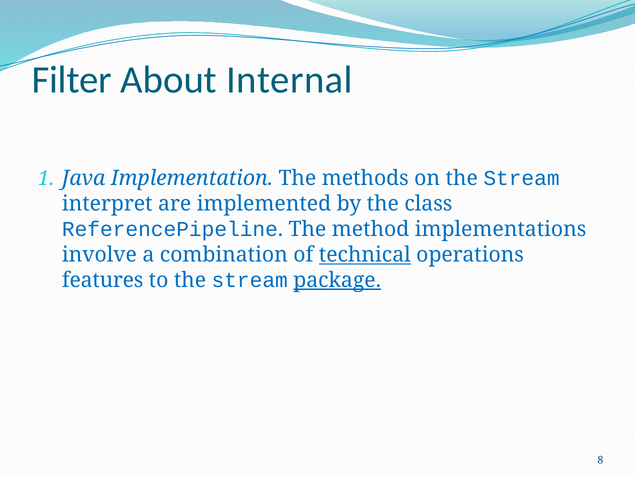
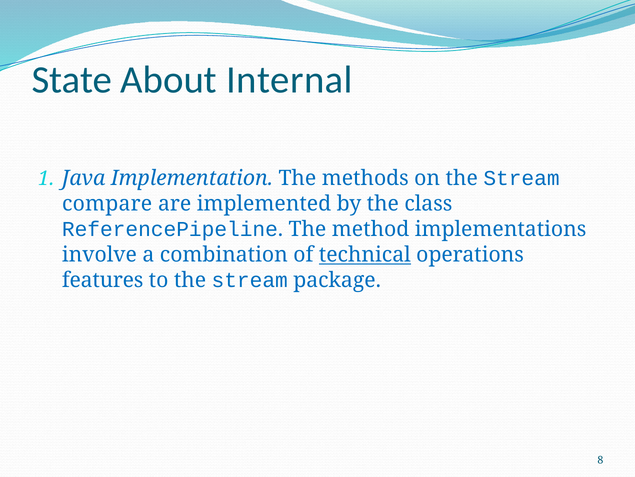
Filter: Filter -> State
interpret: interpret -> compare
package underline: present -> none
